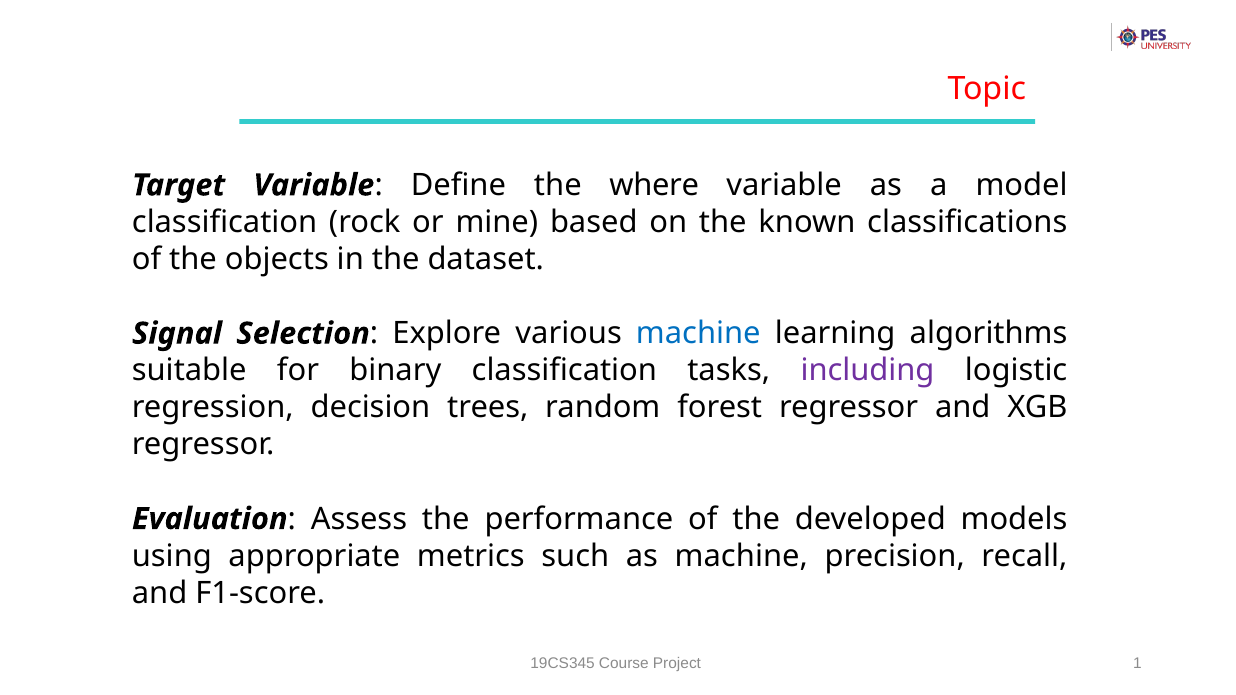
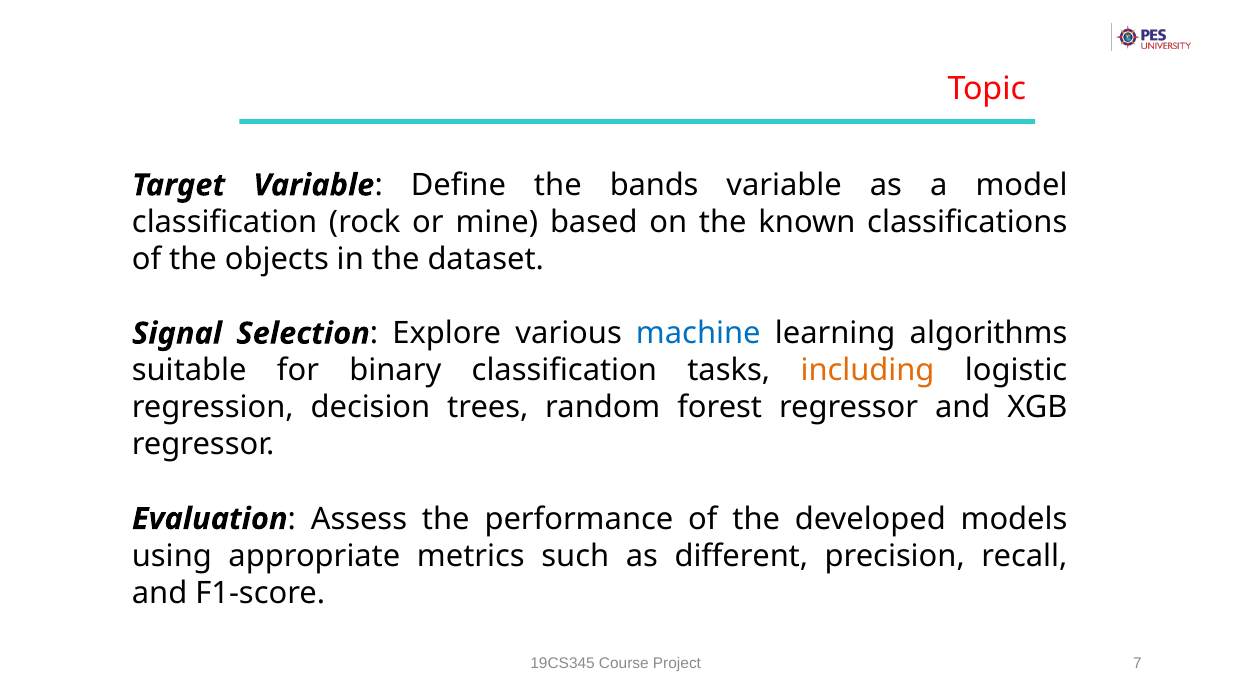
where: where -> bands
including colour: purple -> orange
as machine: machine -> different
1: 1 -> 7
